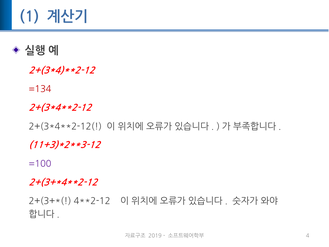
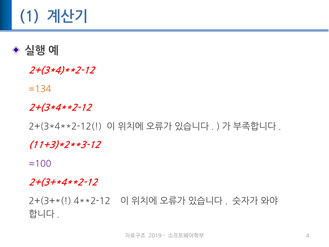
=134 colour: red -> orange
